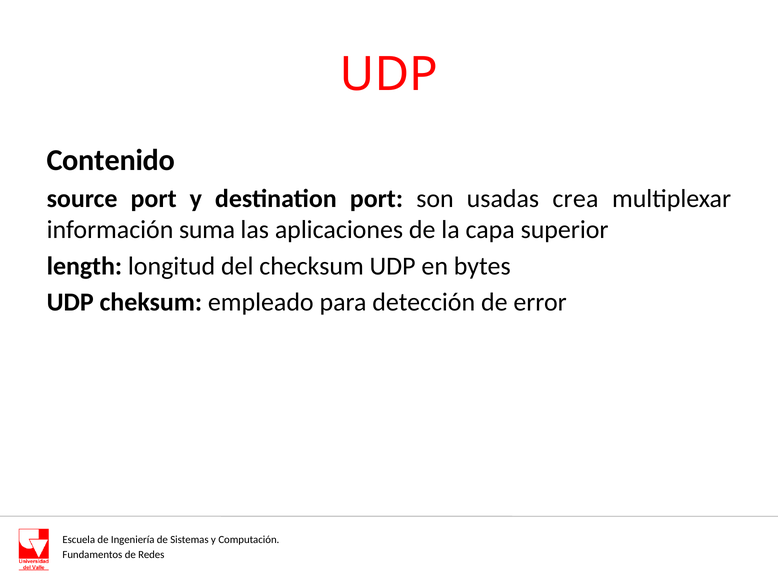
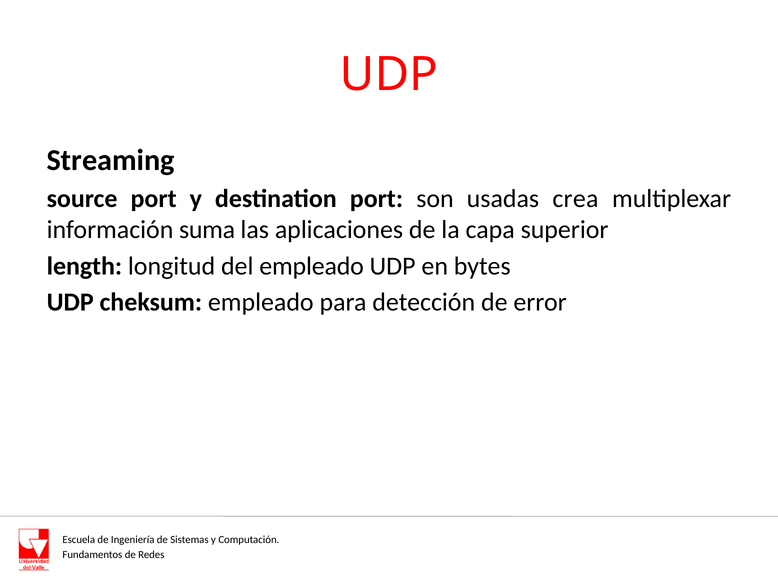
Contenido: Contenido -> Streaming
del checksum: checksum -> empleado
